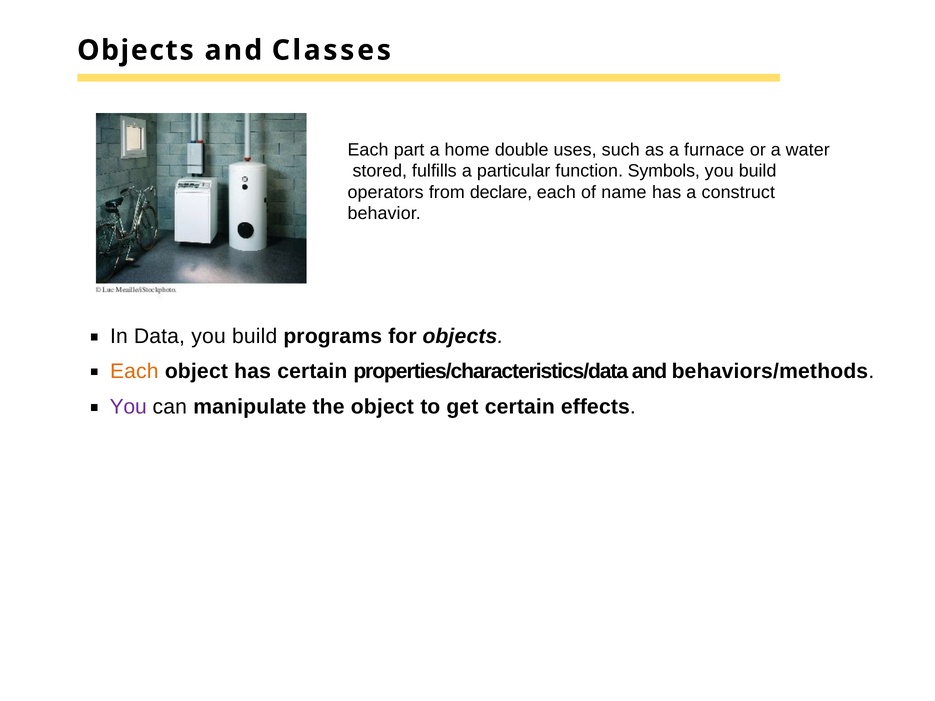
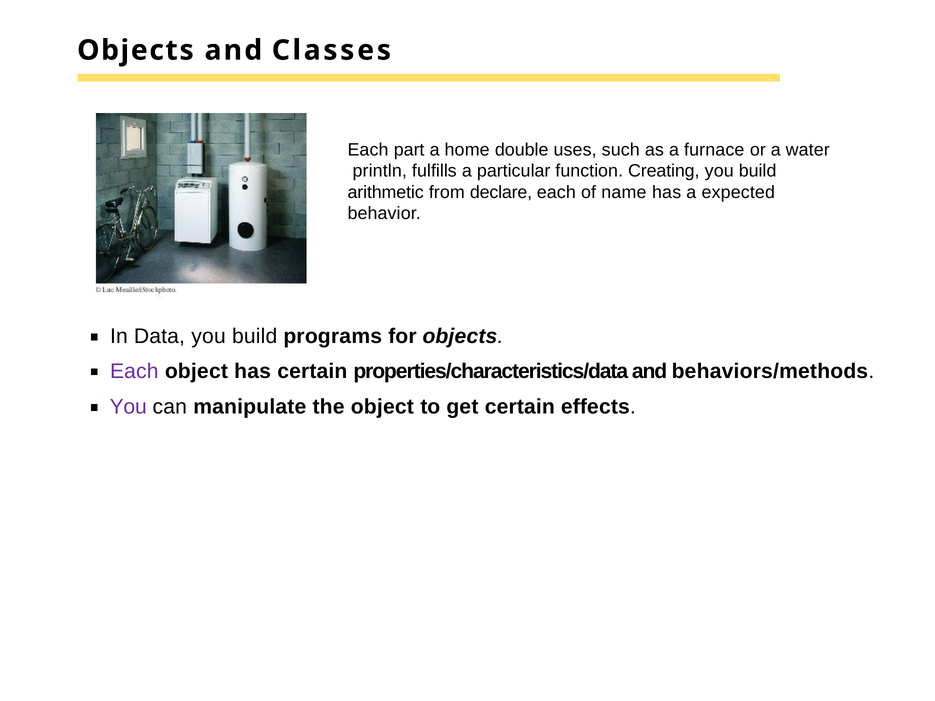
stored: stored -> println
Symbols: Symbols -> Creating
operators: operators -> arithmetic
construct: construct -> expected
Each at (134, 371) colour: orange -> purple
